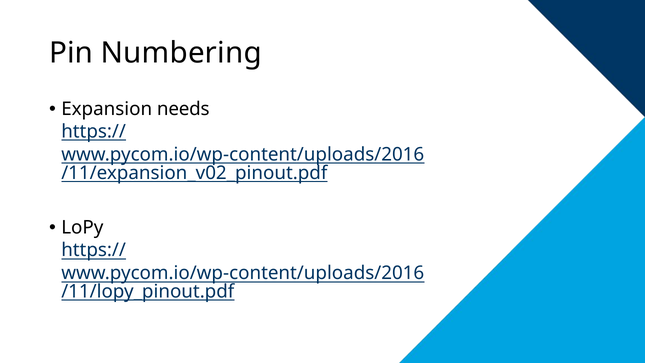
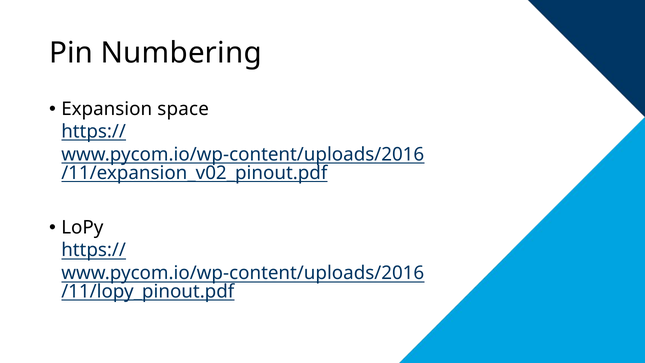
needs: needs -> space
